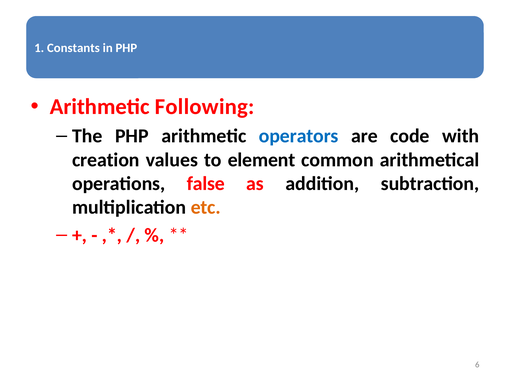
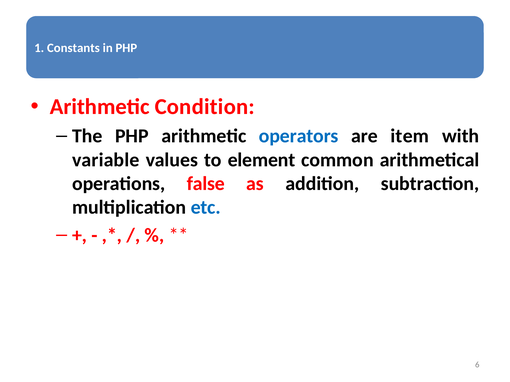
Following: Following -> Condition
code: code -> item
creation: creation -> variable
etc colour: orange -> blue
